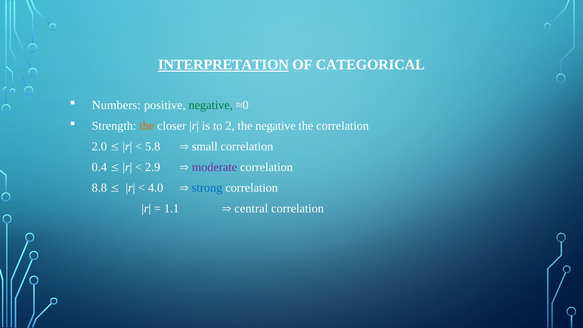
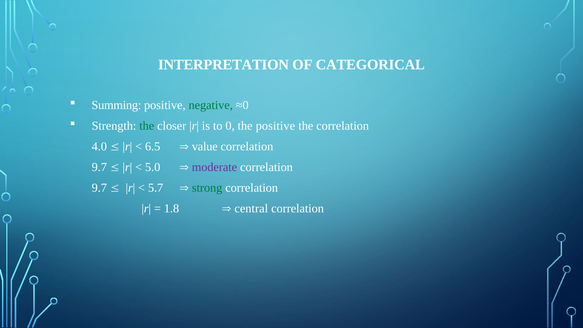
INTERPRETATION underline: present -> none
Numbers: Numbers -> Summing
the at (147, 126) colour: orange -> green
2: 2 -> 0
the negative: negative -> positive
2.0: 2.0 -> 4.0
5.8: 5.8 -> 6.5
small: small -> value
0.4 at (99, 167): 0.4 -> 9.7
2.9: 2.9 -> 5.0
8.8 at (99, 188): 8.8 -> 9.7
4.0: 4.0 -> 5.7
strong colour: blue -> green
1.1: 1.1 -> 1.8
